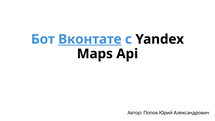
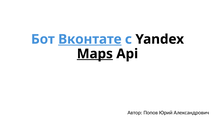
Maps underline: none -> present
